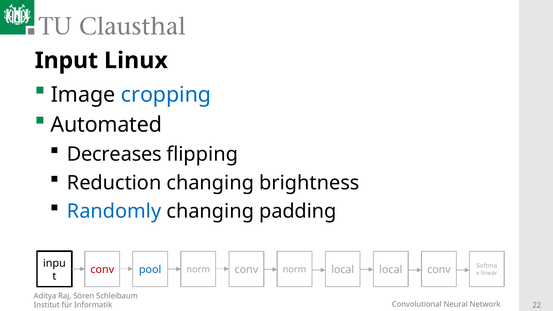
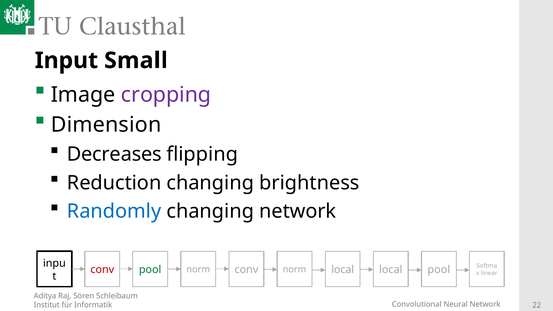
Linux: Linux -> Small
cropping colour: blue -> purple
Automated: Automated -> Dimension
changing padding: padding -> network
pool at (150, 270) colour: blue -> green
local conv: conv -> pool
